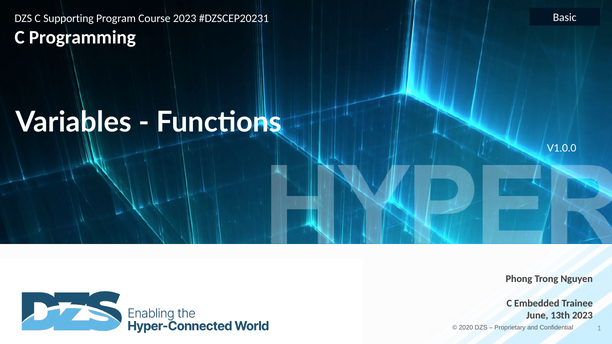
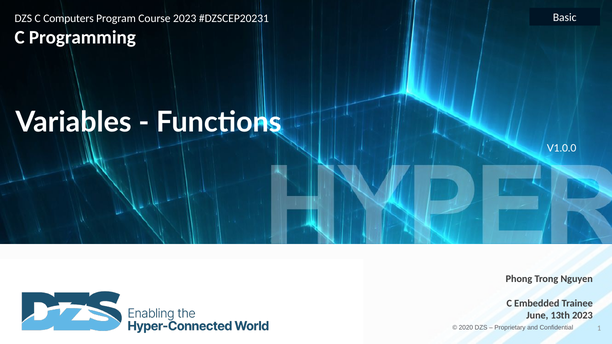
Supporting: Supporting -> Computers
